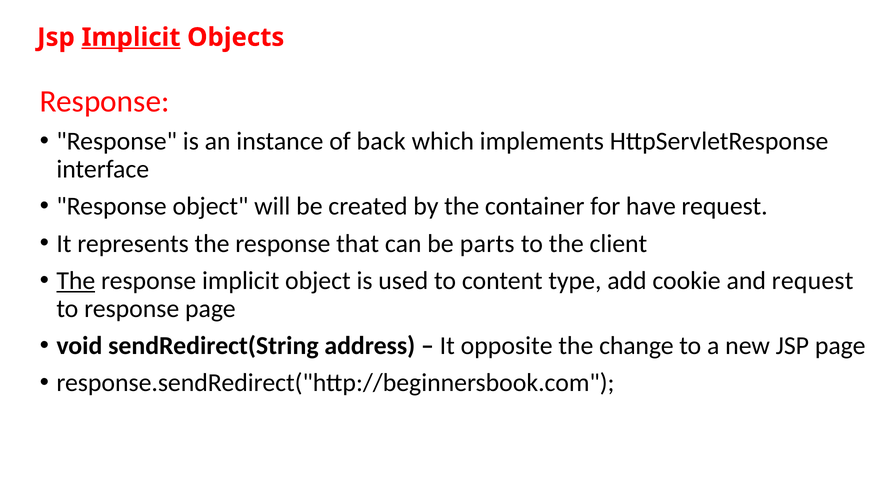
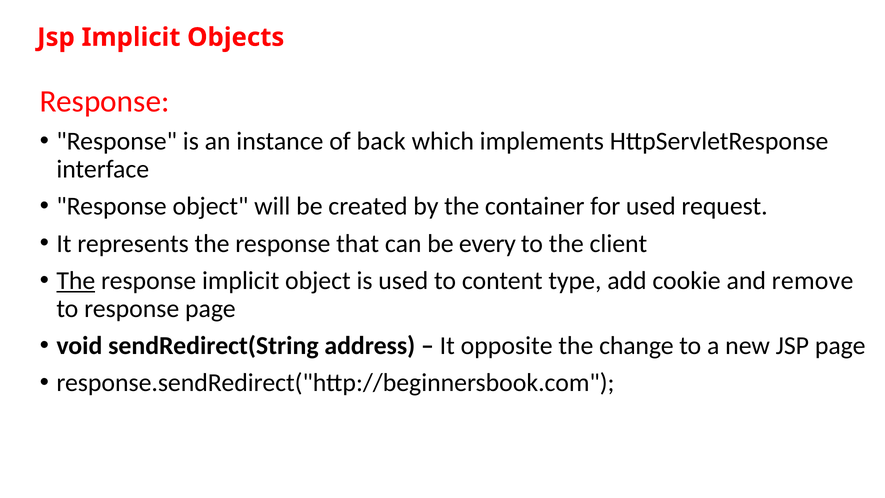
Implicit at (131, 37) underline: present -> none
for have: have -> used
parts: parts -> every
and request: request -> remove
